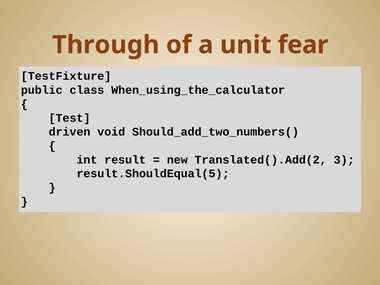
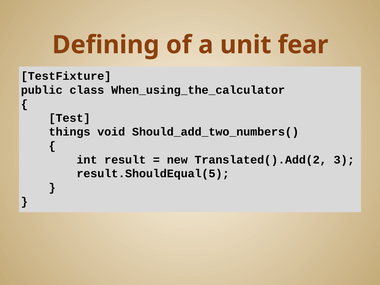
Through: Through -> Defining
driven: driven -> things
